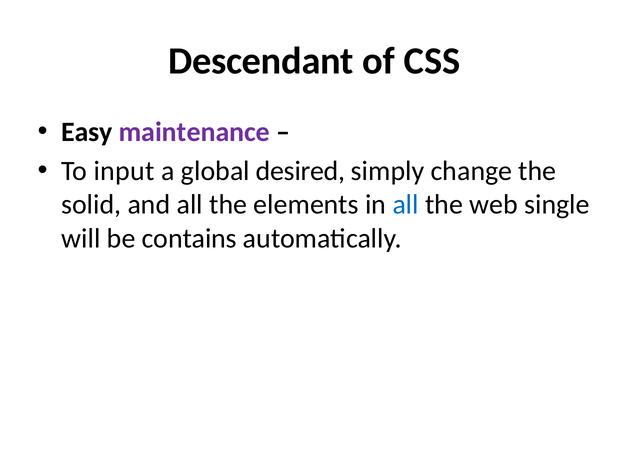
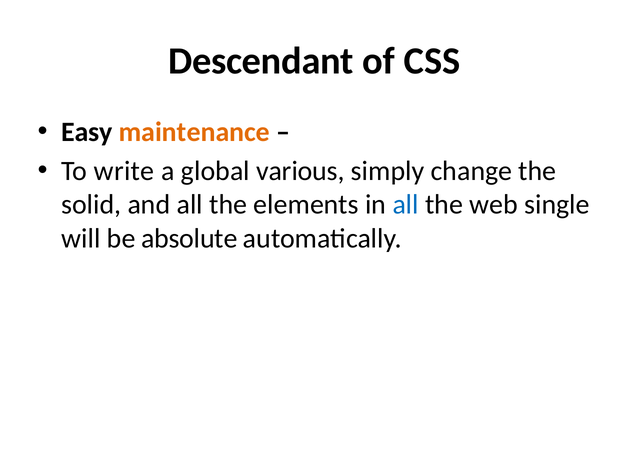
maintenance colour: purple -> orange
input: input -> write
desired: desired -> various
contains: contains -> absolute
